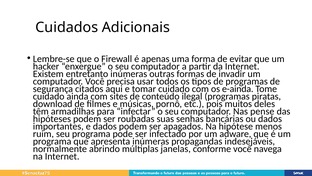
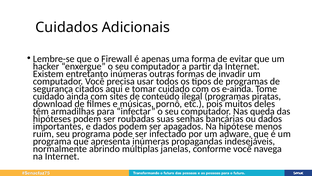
pense: pense -> queda
